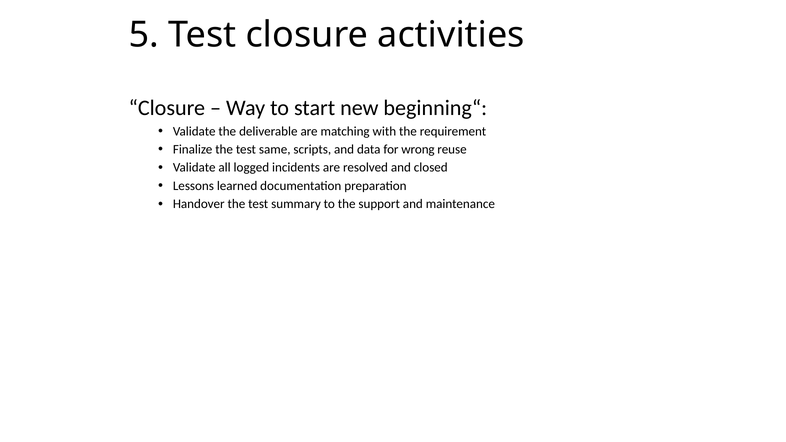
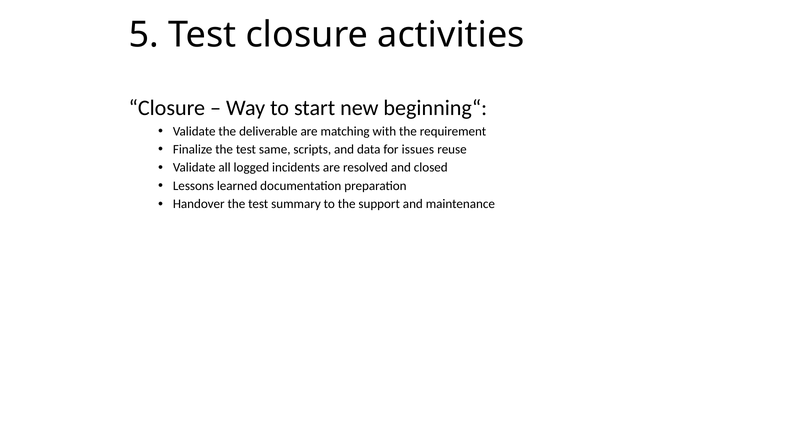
wrong: wrong -> issues
